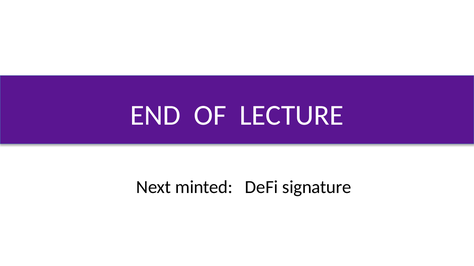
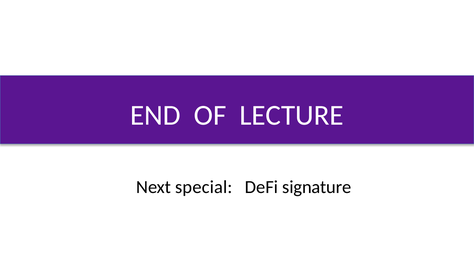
minted: minted -> special
